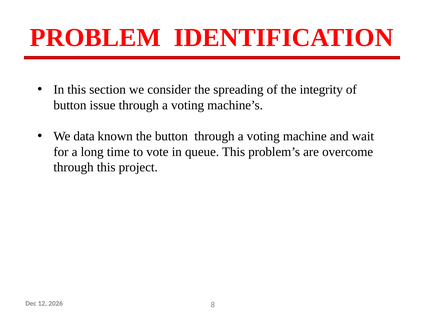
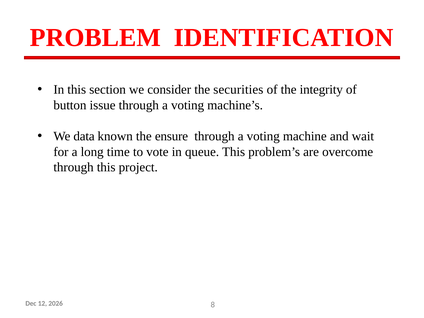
spreading: spreading -> securities
the button: button -> ensure
